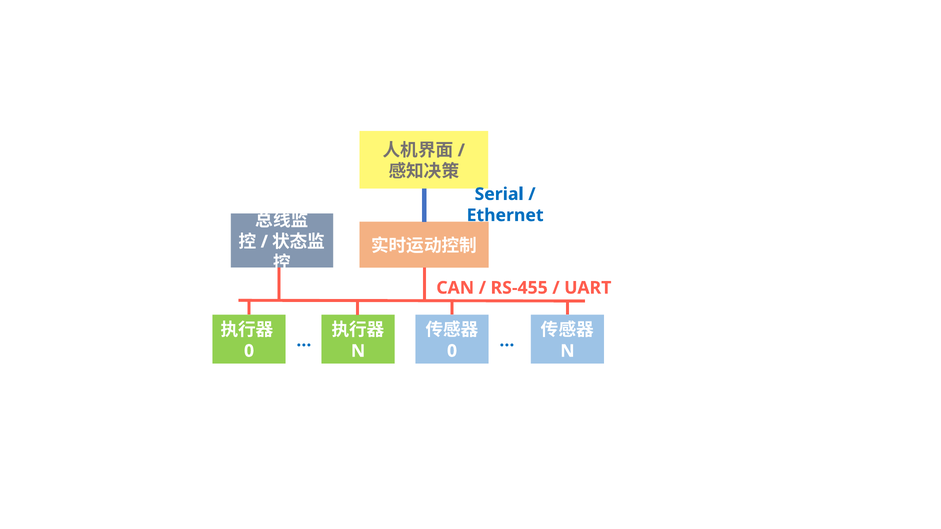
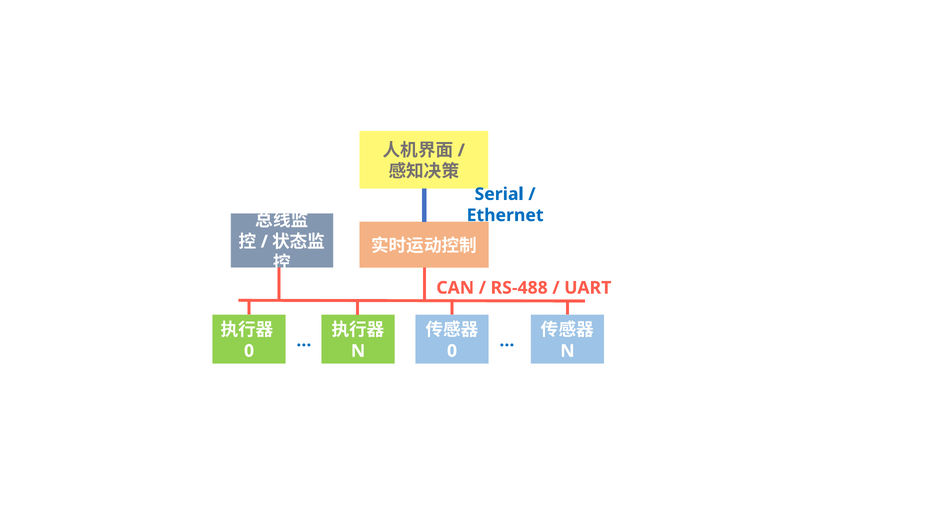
RS-455: RS-455 -> RS-488
